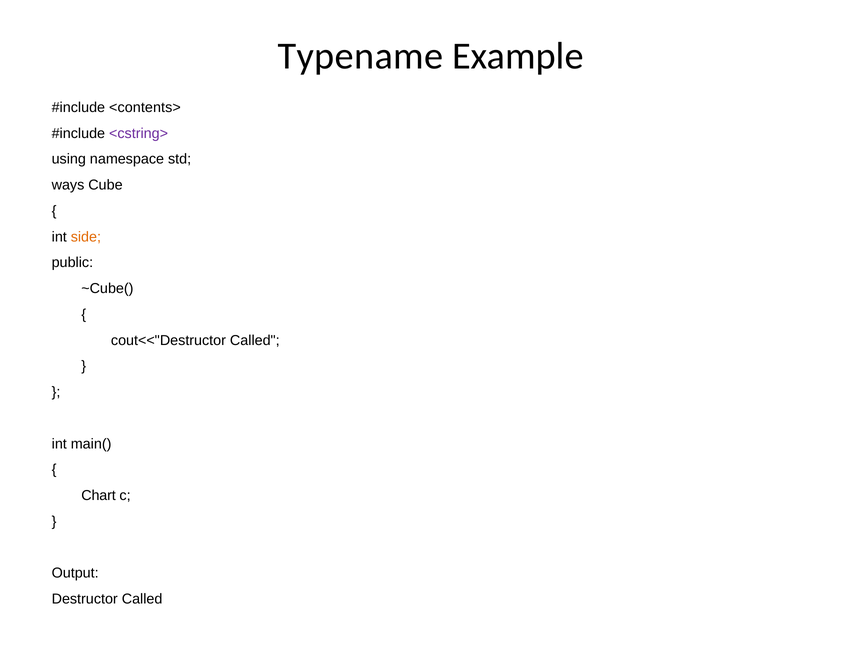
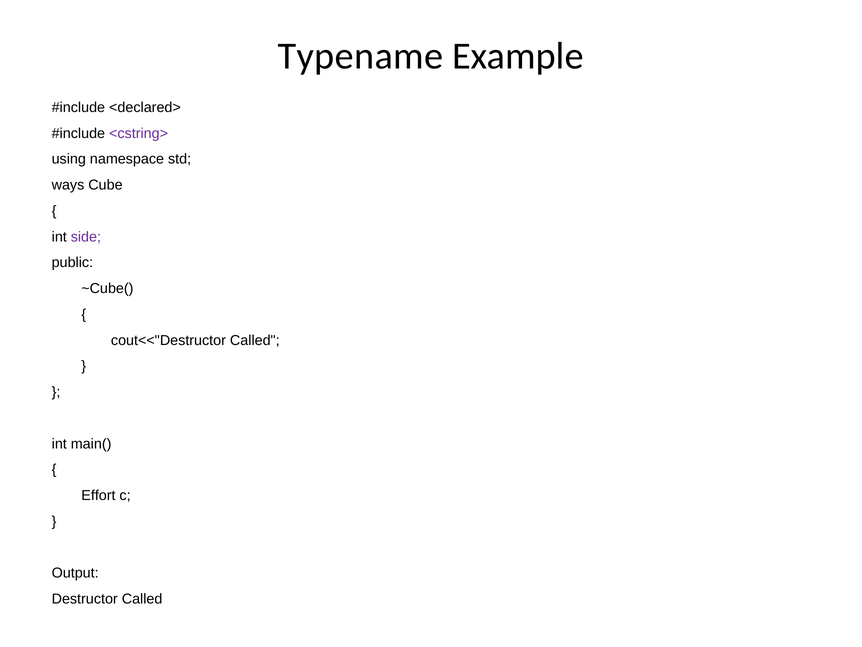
<contents>: <contents> -> <declared>
side colour: orange -> purple
Chart: Chart -> Effort
